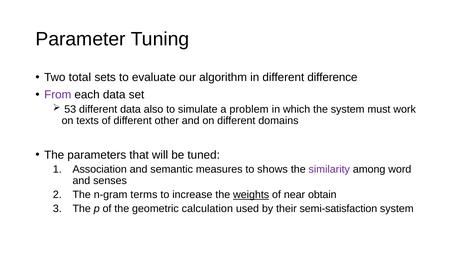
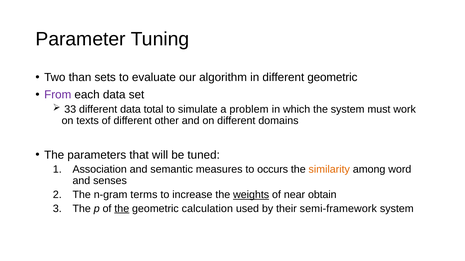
total: total -> than
different difference: difference -> geometric
53: 53 -> 33
also: also -> total
shows: shows -> occurs
similarity colour: purple -> orange
the at (122, 209) underline: none -> present
semi-satisfaction: semi-satisfaction -> semi-framework
